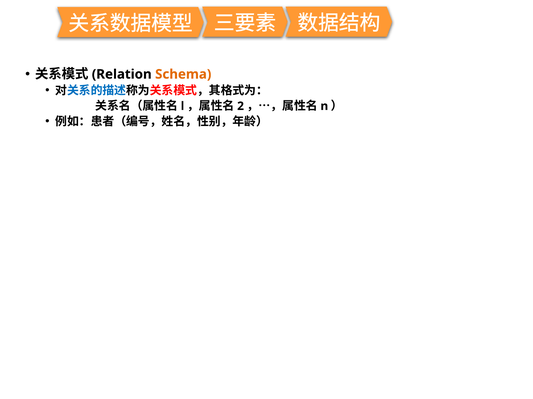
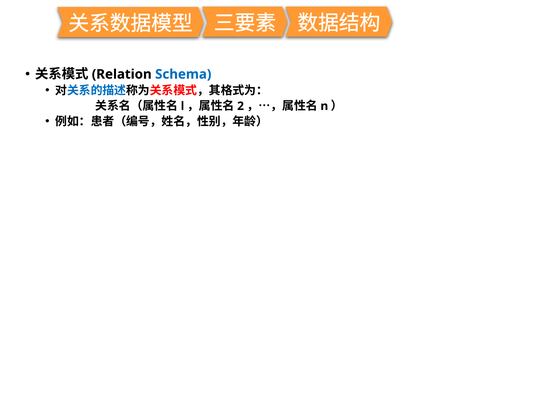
Schema colour: orange -> blue
